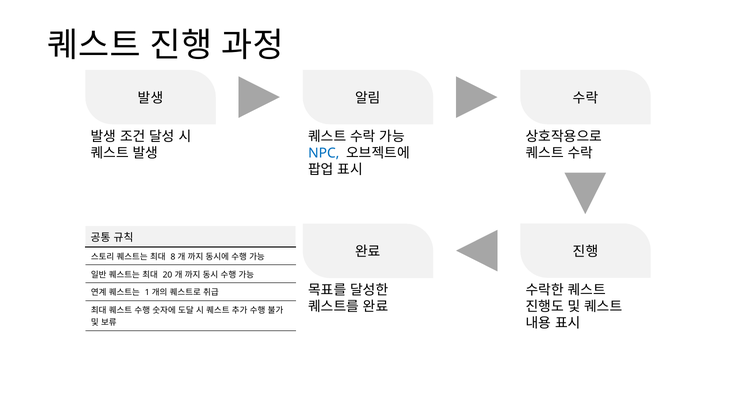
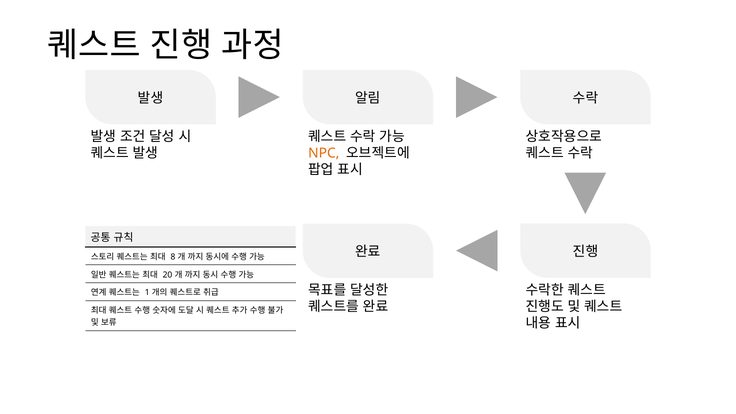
NPC colour: blue -> orange
